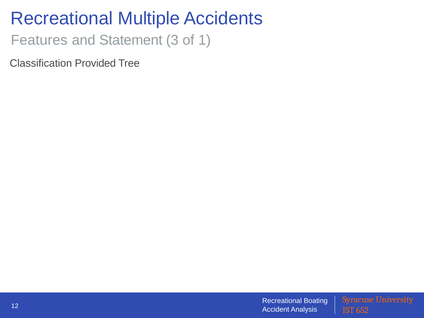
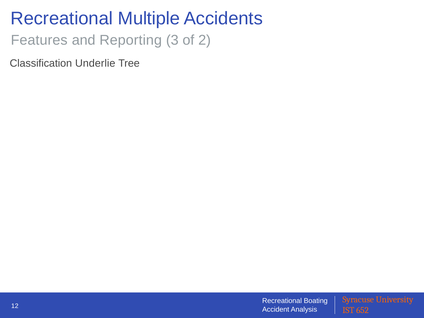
Statement: Statement -> Reporting
1: 1 -> 2
Provided: Provided -> Underlie
